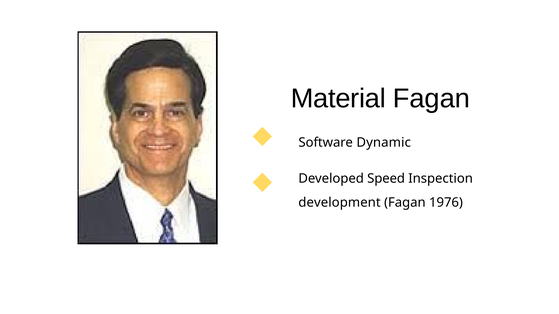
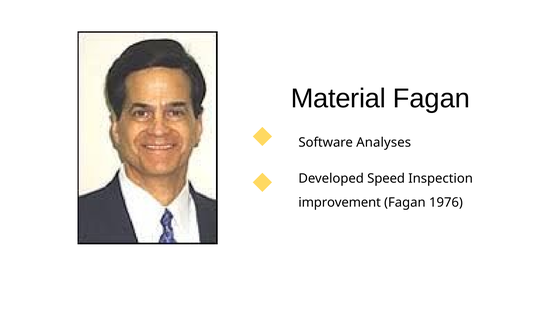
Dynamic: Dynamic -> Analyses
development: development -> improvement
